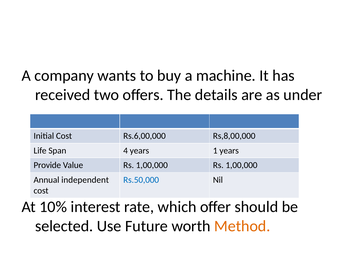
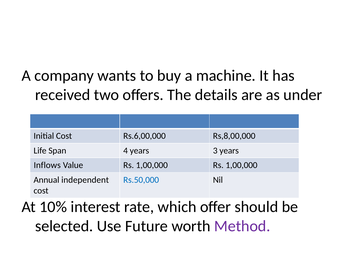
1: 1 -> 3
Provide: Provide -> Inflows
Method colour: orange -> purple
